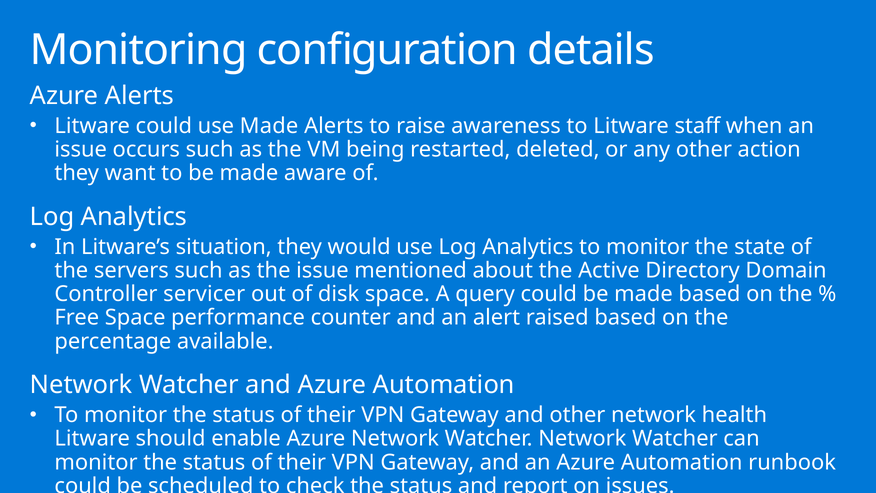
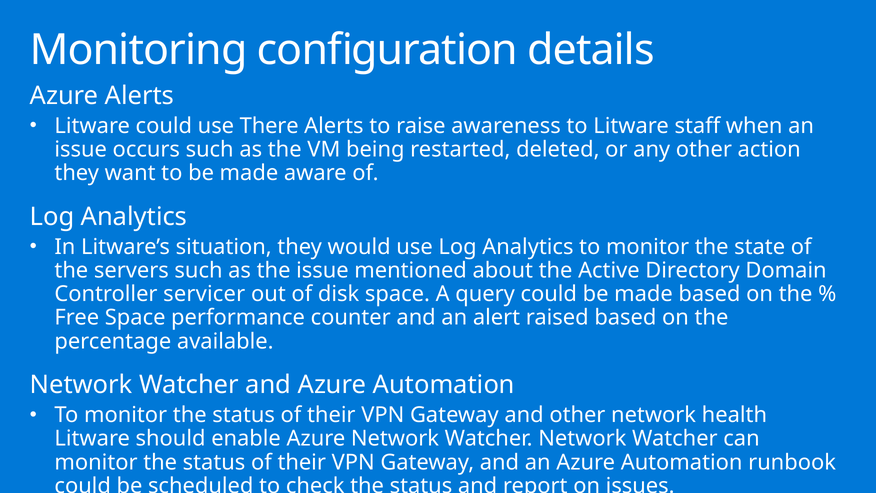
use Made: Made -> There
